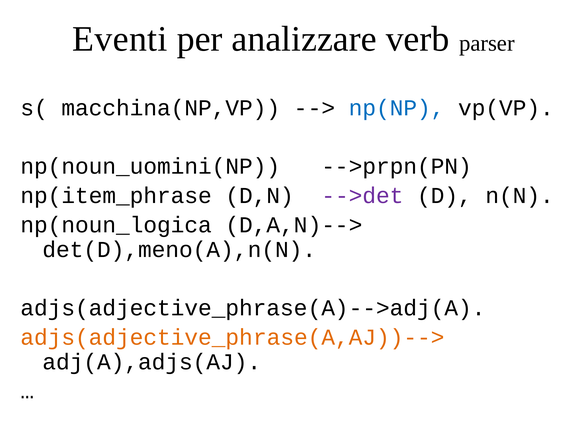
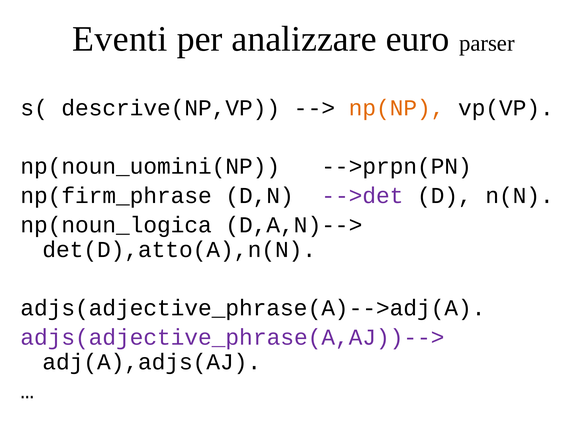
verb: verb -> euro
macchina(NP,VP: macchina(NP,VP -> descrive(NP,VP
np(NP colour: blue -> orange
np(item_phrase: np(item_phrase -> np(firm_phrase
det(D),meno(A),n(N: det(D),meno(A),n(N -> det(D),atto(A),n(N
adjs(adjective_phrase(A,AJ))--> colour: orange -> purple
